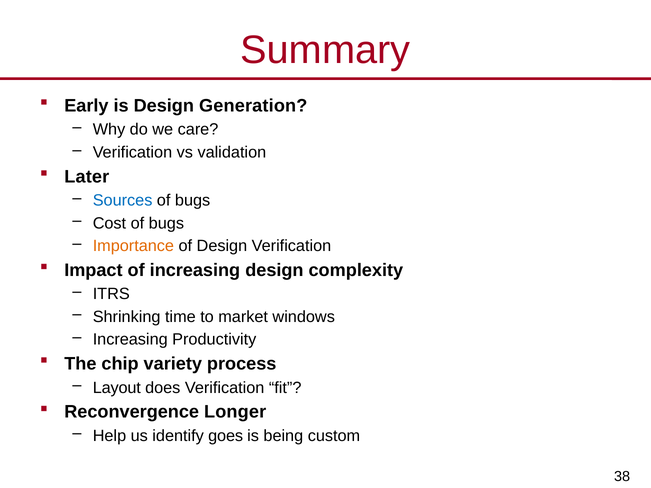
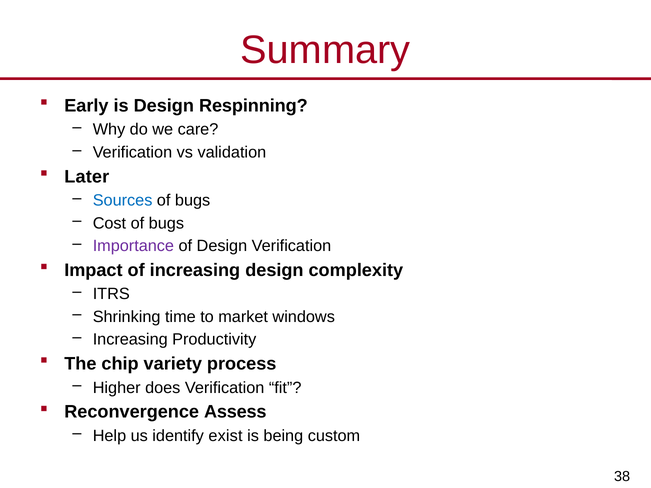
Generation: Generation -> Respinning
Importance colour: orange -> purple
Layout: Layout -> Higher
Longer: Longer -> Assess
goes: goes -> exist
